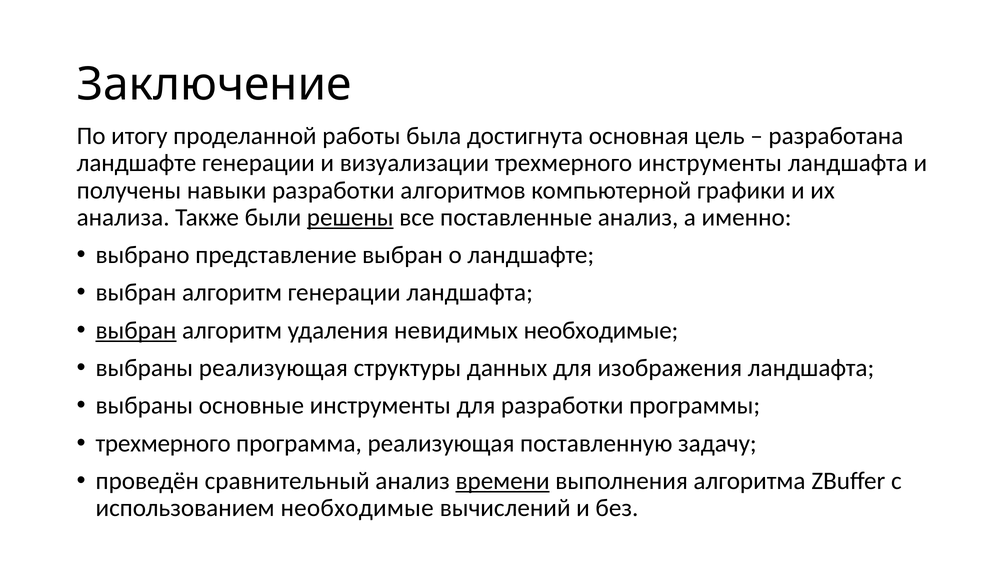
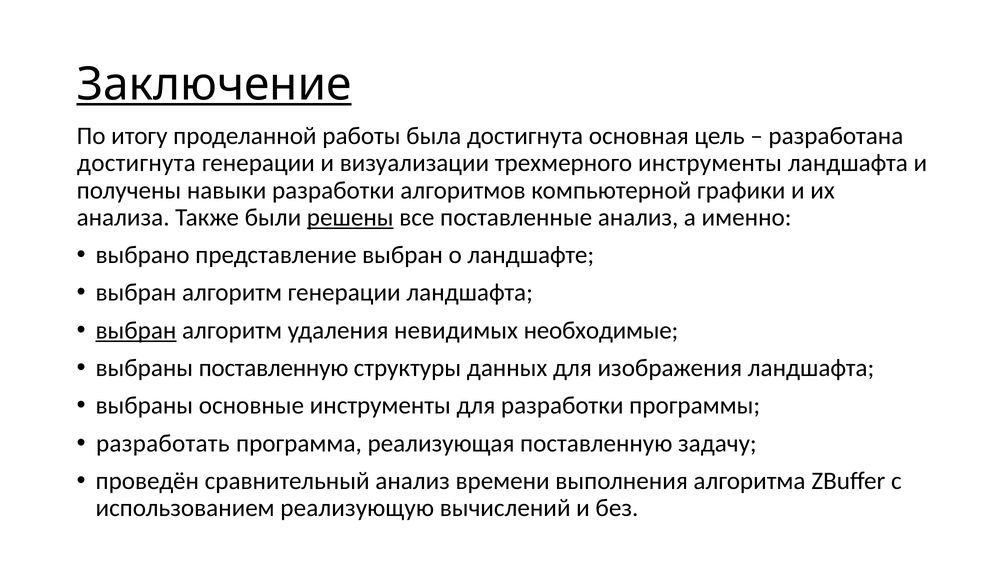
Заключение underline: none -> present
ландшафте at (137, 163): ландшафте -> достигнута
выбраны реализующая: реализующая -> поставленную
трехмерного at (163, 443): трехмерного -> разработать
времени underline: present -> none
использованием необходимые: необходимые -> реализующую
